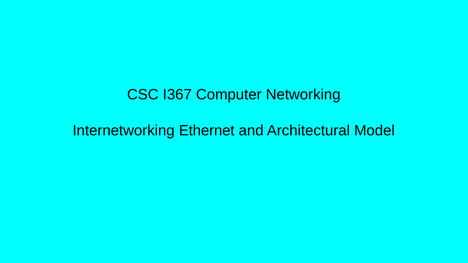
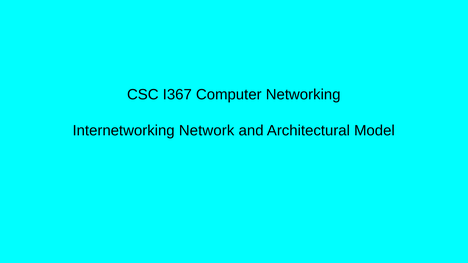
Ethernet: Ethernet -> Network
